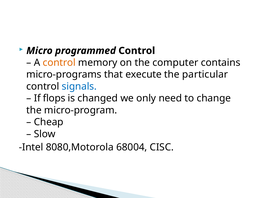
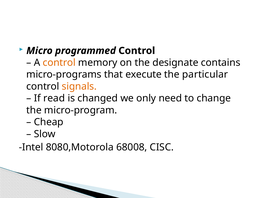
computer: computer -> designate
signals colour: blue -> orange
flops: flops -> read
68004: 68004 -> 68008
